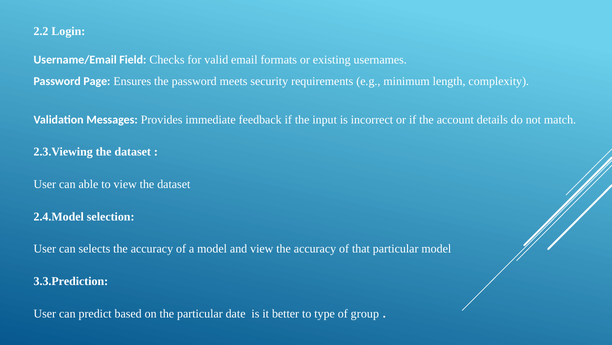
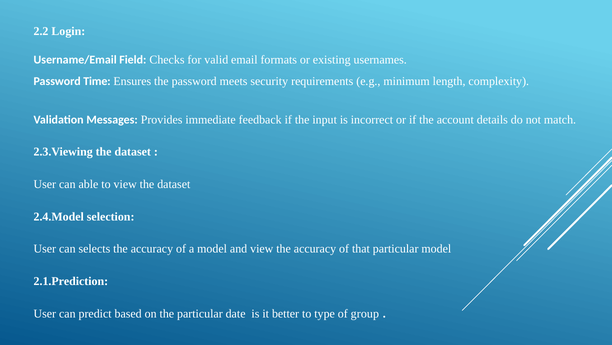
Page: Page -> Time
3.3.Prediction: 3.3.Prediction -> 2.1.Prediction
